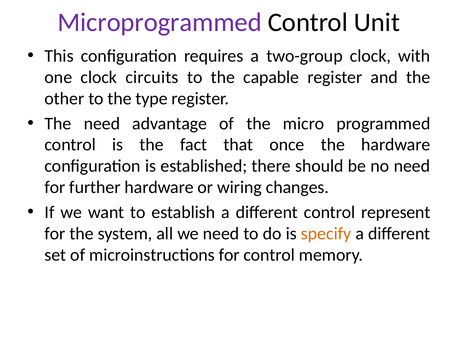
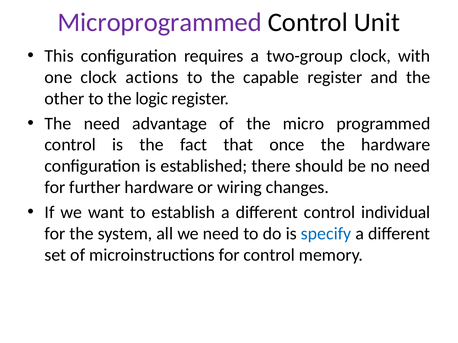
circuits: circuits -> actions
type: type -> logic
represent: represent -> individual
specify colour: orange -> blue
